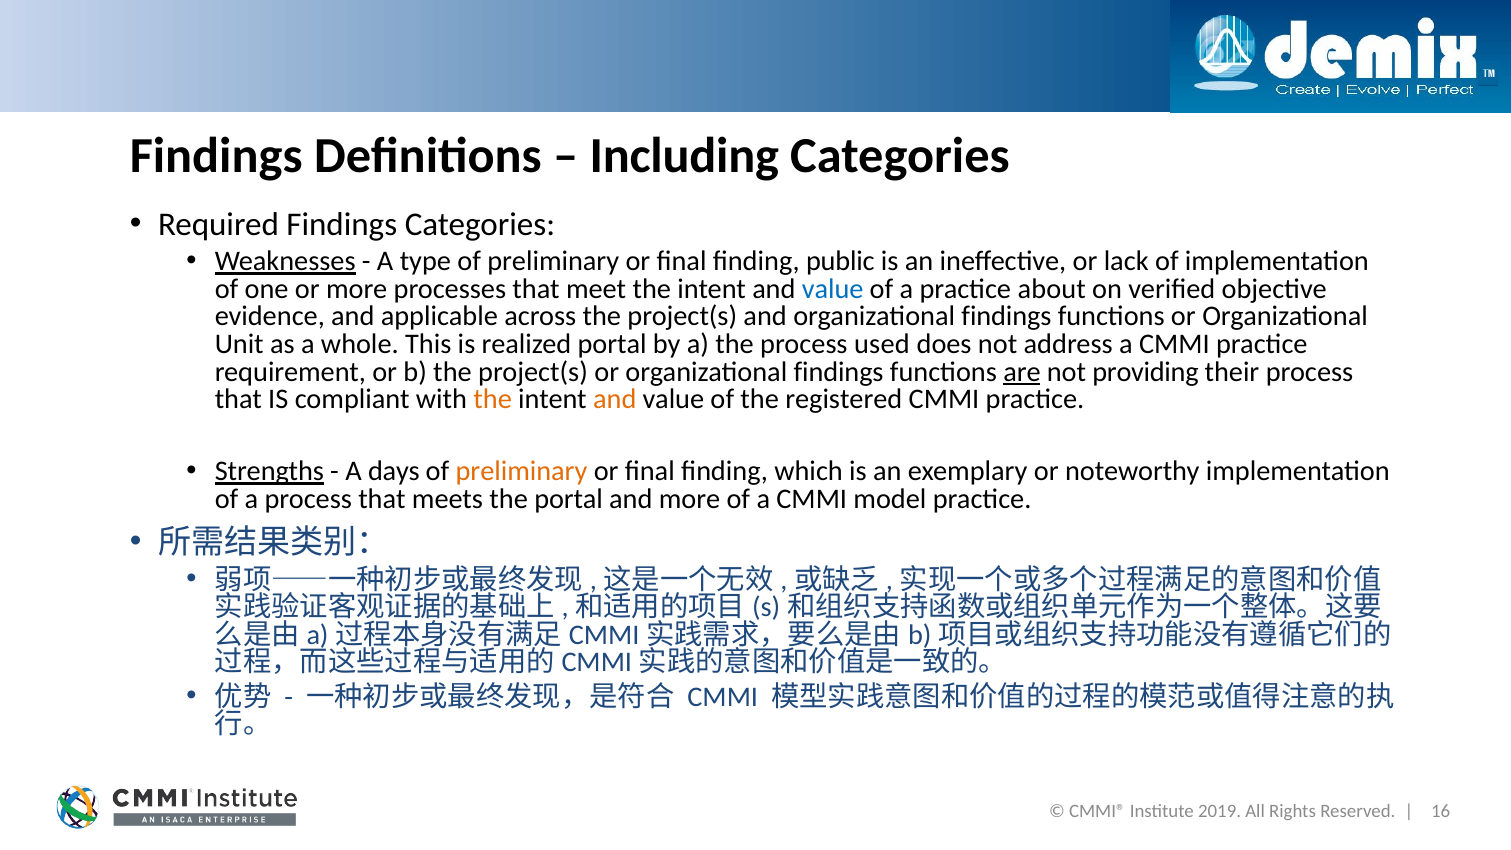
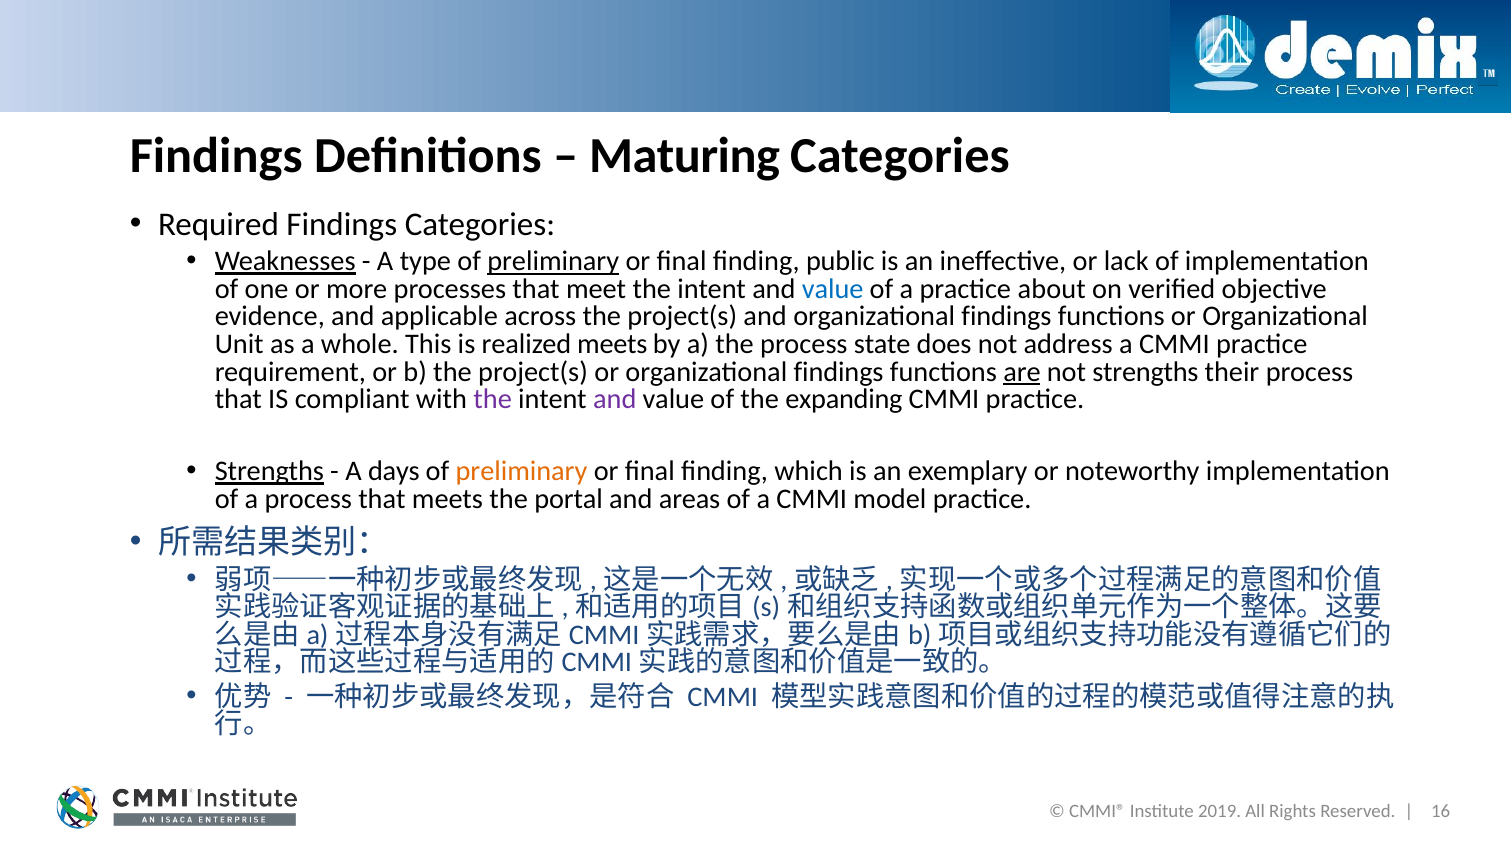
Including: Including -> Maturing
preliminary at (553, 262) underline: none -> present
realized portal: portal -> meets
used: used -> state
not providing: providing -> strengths
the at (493, 399) colour: orange -> purple
and at (615, 399) colour: orange -> purple
registered: registered -> expanding
and more: more -> areas
